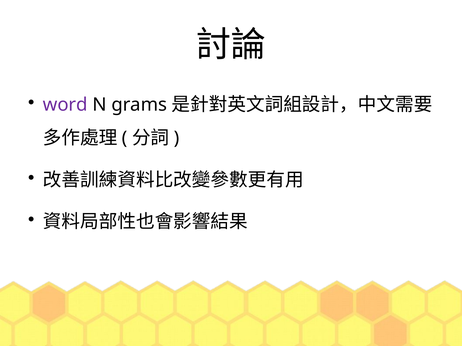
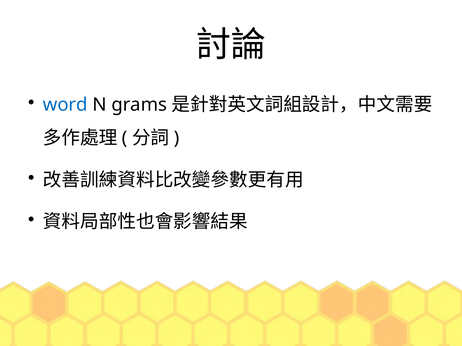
word colour: purple -> blue
